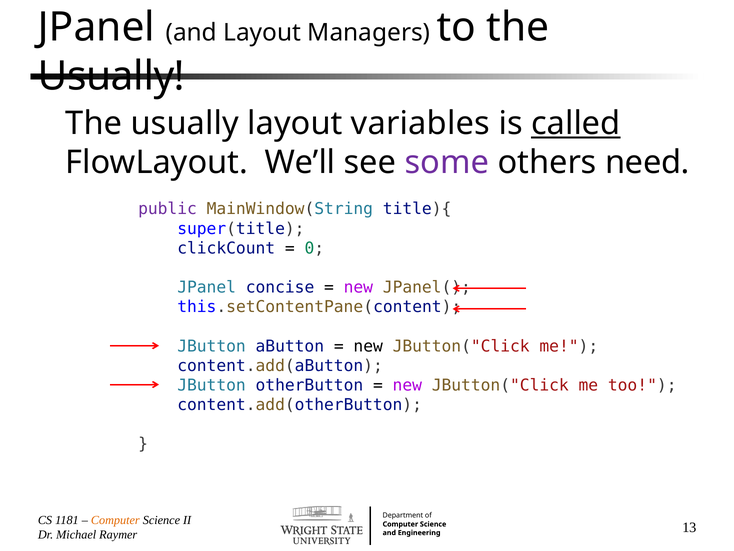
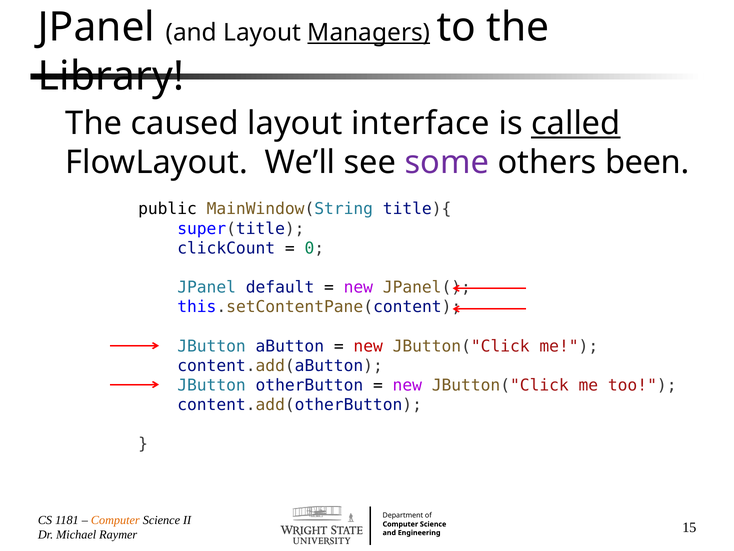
Managers underline: none -> present
Usually at (111, 76): Usually -> Library
usually at (185, 123): usually -> caused
variables: variables -> interface
need: need -> been
public colour: purple -> black
concise: concise -> default
new at (368, 346) colour: black -> red
13: 13 -> 15
